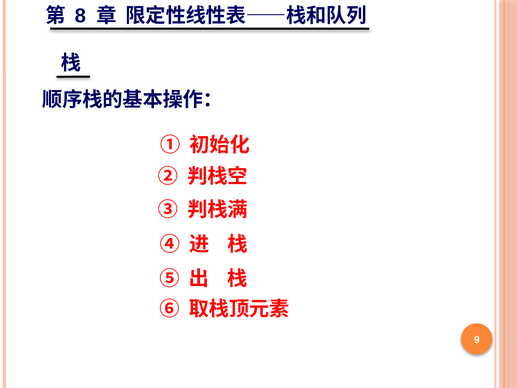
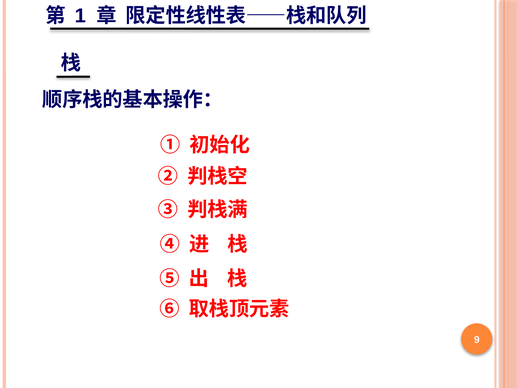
8: 8 -> 1
